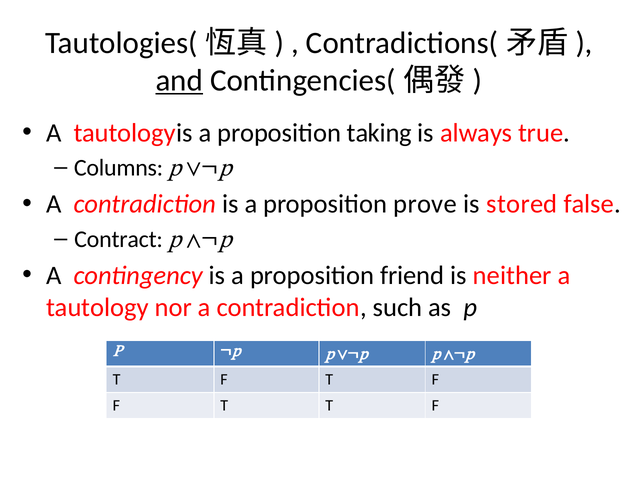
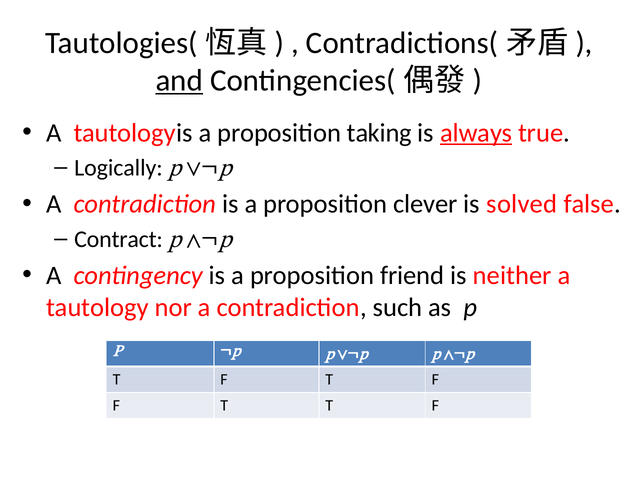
always underline: none -> present
Columns: Columns -> Logically
prove: prove -> clever
stored: stored -> solved
